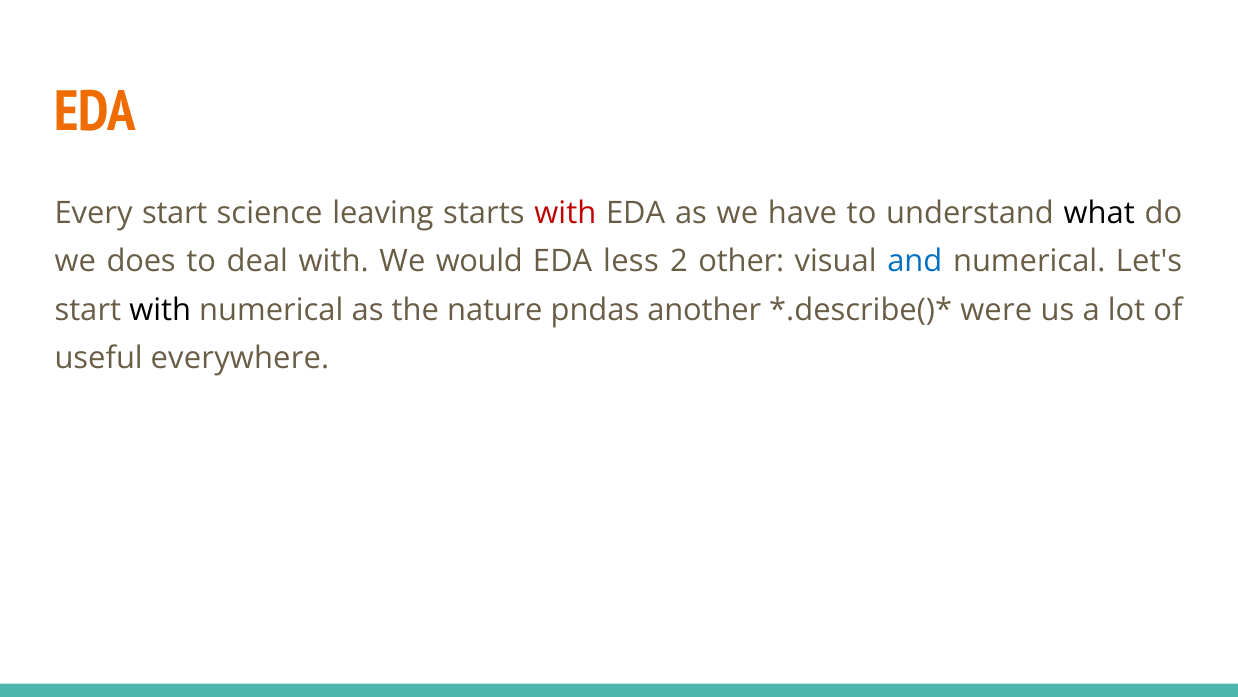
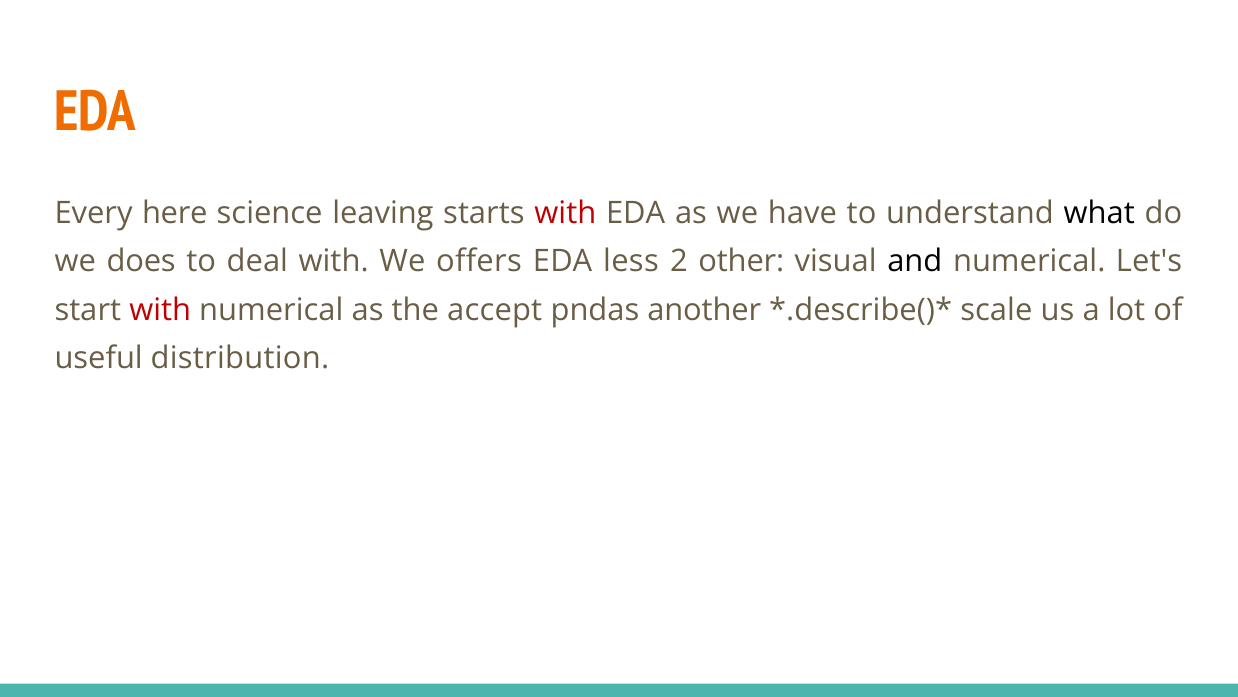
Every start: start -> here
would: would -> offers
and colour: blue -> black
with at (160, 310) colour: black -> red
nature: nature -> accept
were: were -> scale
everywhere: everywhere -> distribution
